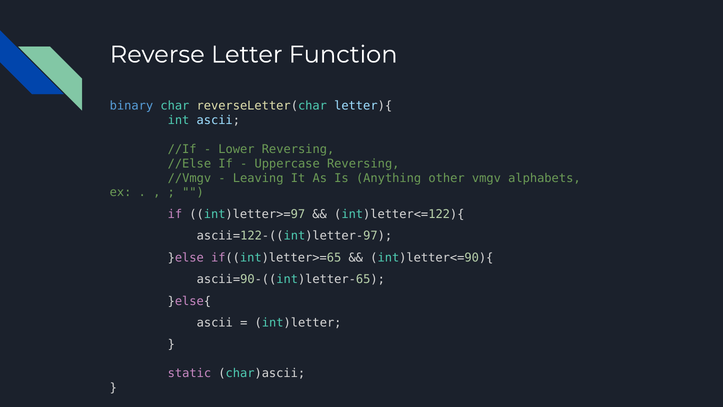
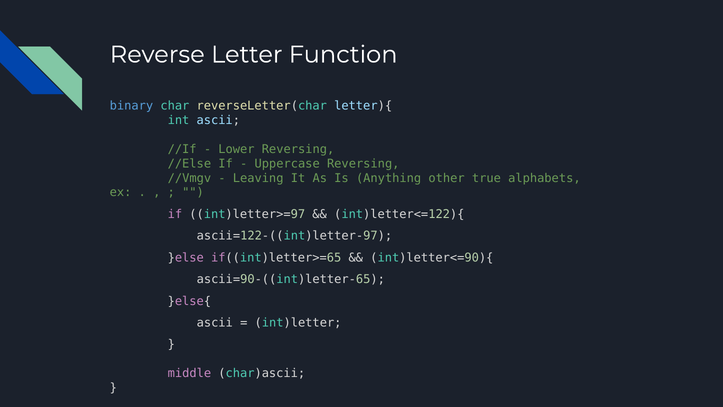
vmgv: vmgv -> true
static: static -> middle
